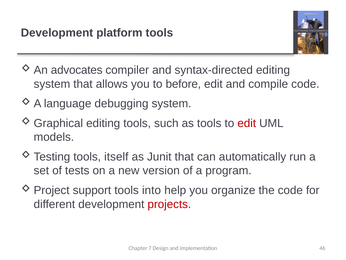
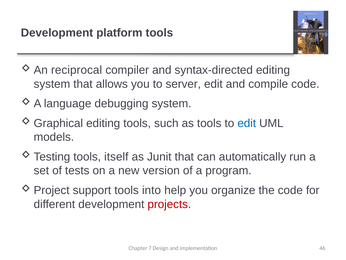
advocates: advocates -> reciprocal
before: before -> server
edit at (247, 123) colour: red -> blue
